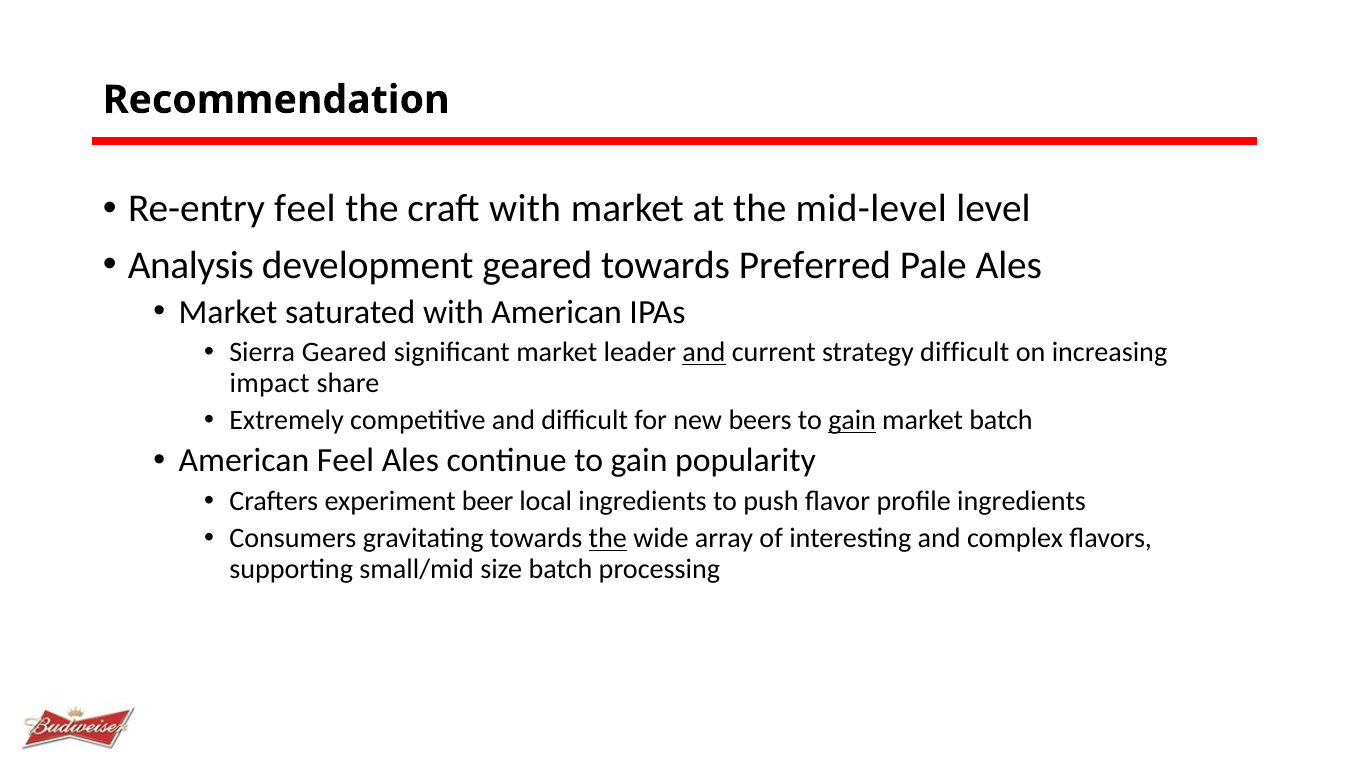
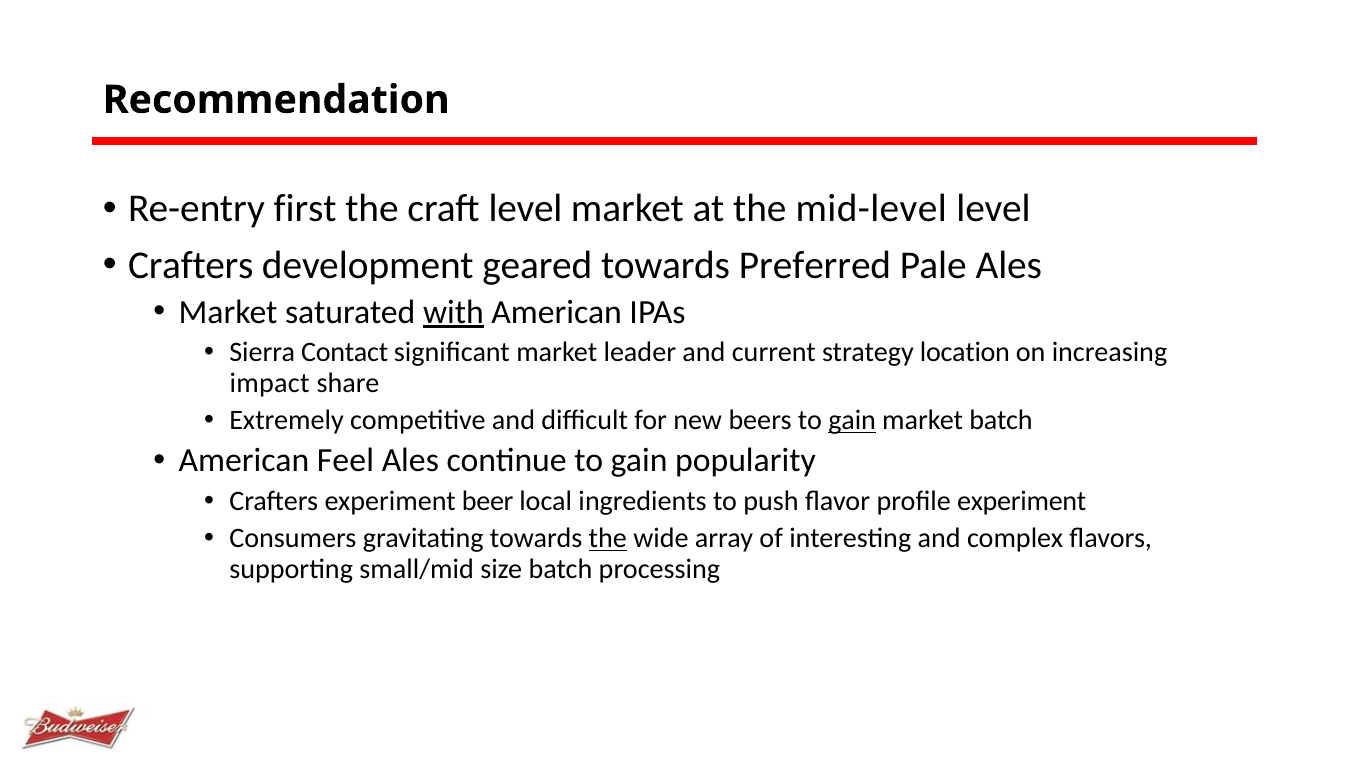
Re-entry feel: feel -> first
craft with: with -> level
Analysis at (191, 265): Analysis -> Crafters
with at (453, 312) underline: none -> present
Sierra Geared: Geared -> Contact
and at (704, 352) underline: present -> none
strategy difficult: difficult -> location
profile ingredients: ingredients -> experiment
